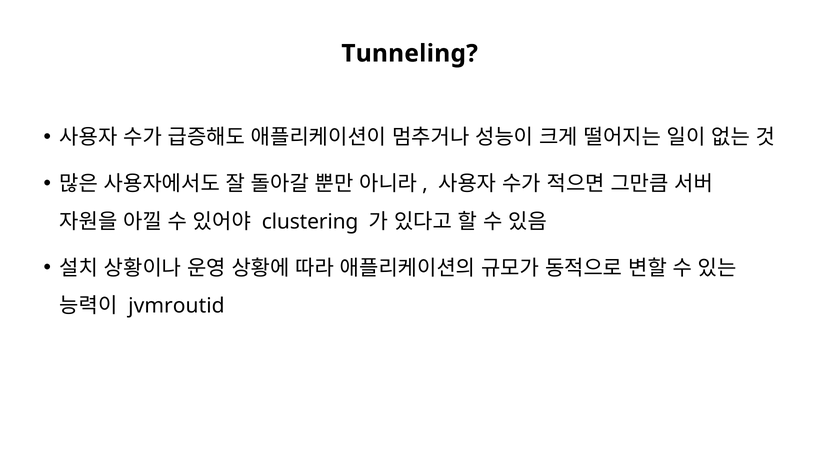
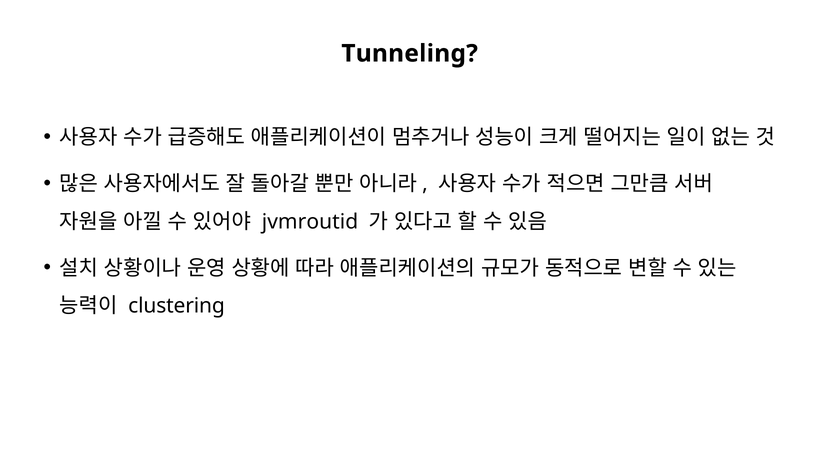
clustering: clustering -> jvmroutid
jvmroutid: jvmroutid -> clustering
